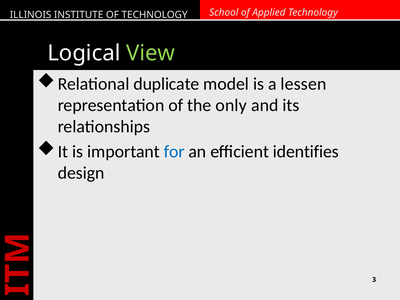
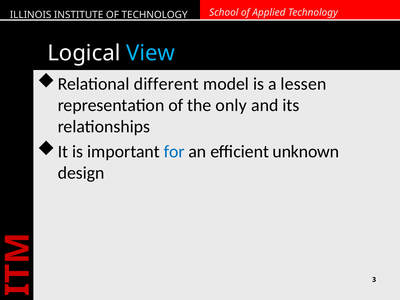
View colour: light green -> light blue
duplicate: duplicate -> different
identifies: identifies -> unknown
